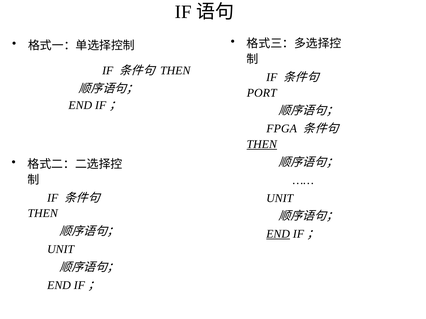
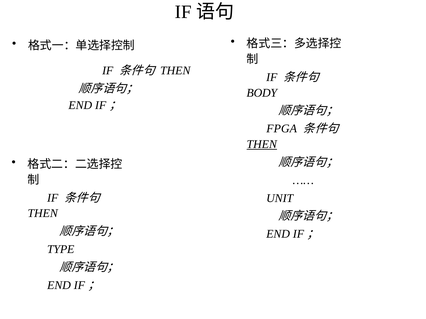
PORT: PORT -> BODY
END at (278, 234) underline: present -> none
UNIT at (61, 250): UNIT -> TYPE
